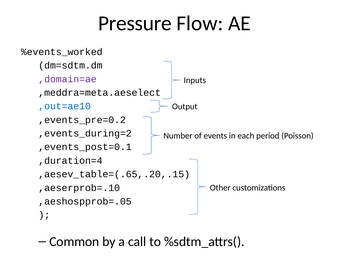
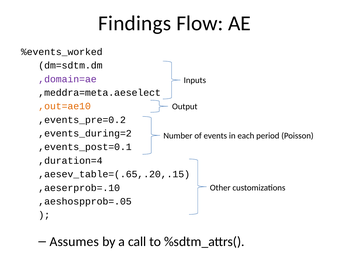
Pressure: Pressure -> Findings
,out=ae10 colour: blue -> orange
Common: Common -> Assumes
